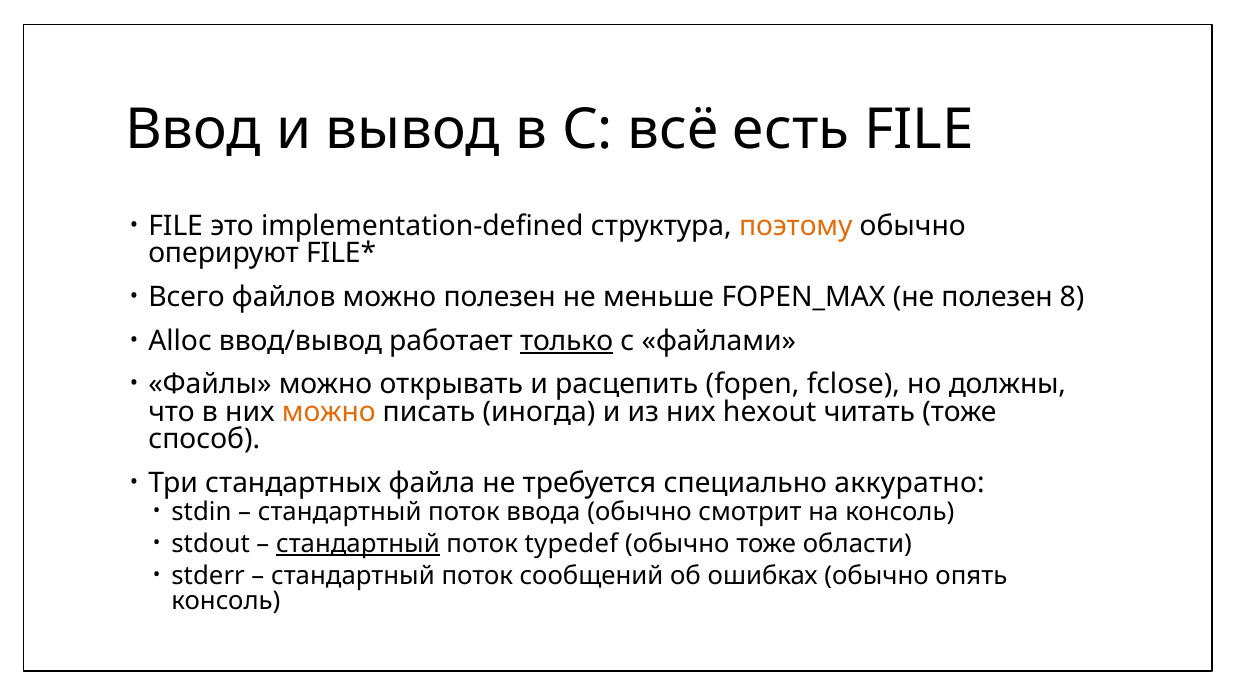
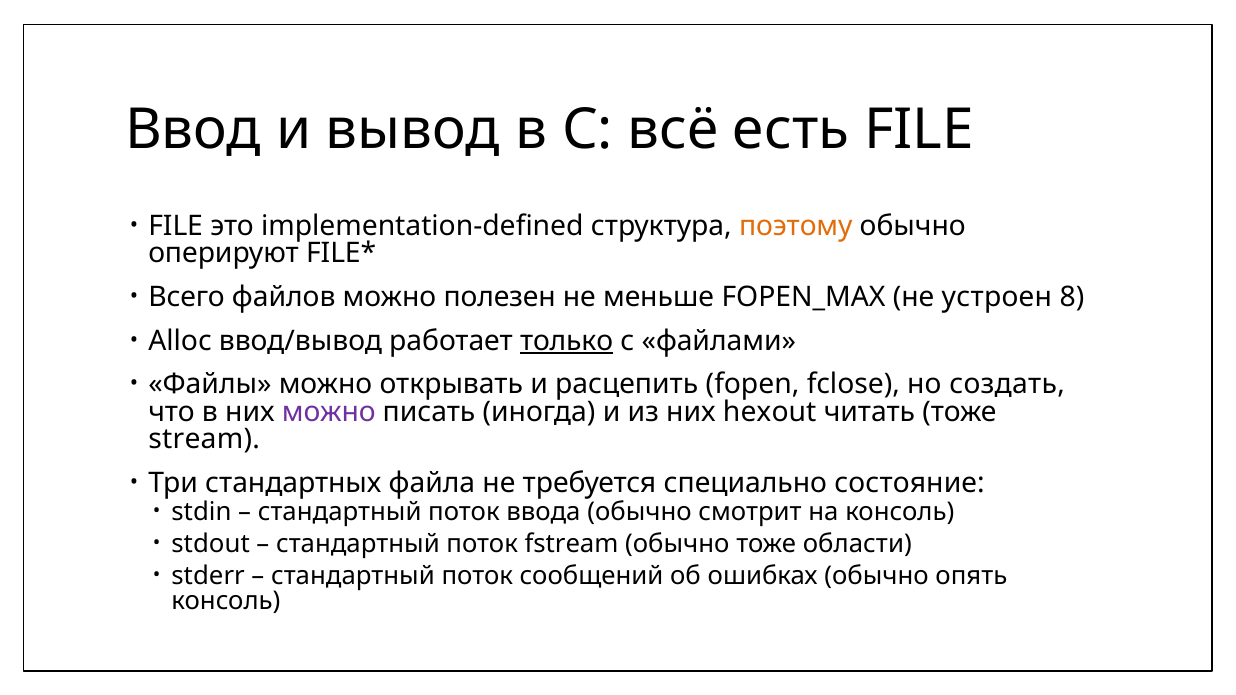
не полезен: полезен -> устроен
должны: должны -> создать
можно at (329, 412) colour: orange -> purple
способ: способ -> stream
аккуратно: аккуратно -> состояние
стандартный at (358, 544) underline: present -> none
typedef: typedef -> fstream
